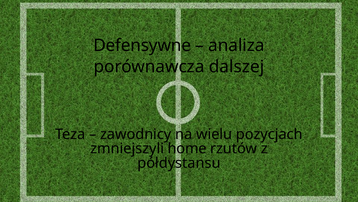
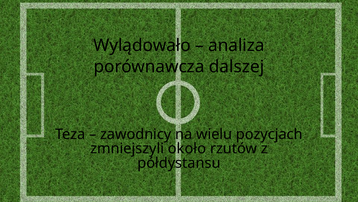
Defensywne: Defensywne -> Wylądowało
home: home -> około
